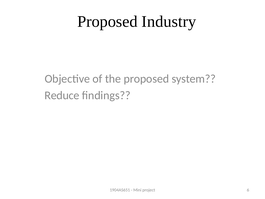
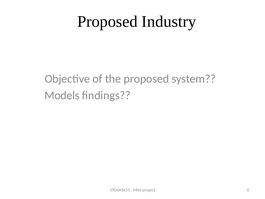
Reduce: Reduce -> Models
